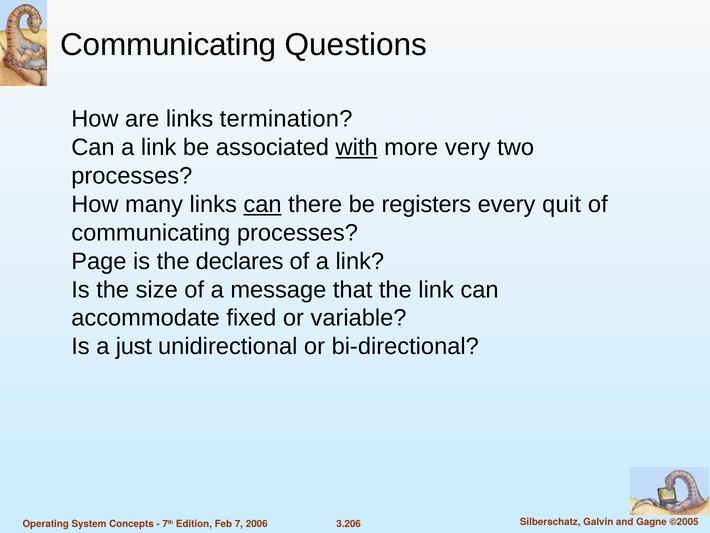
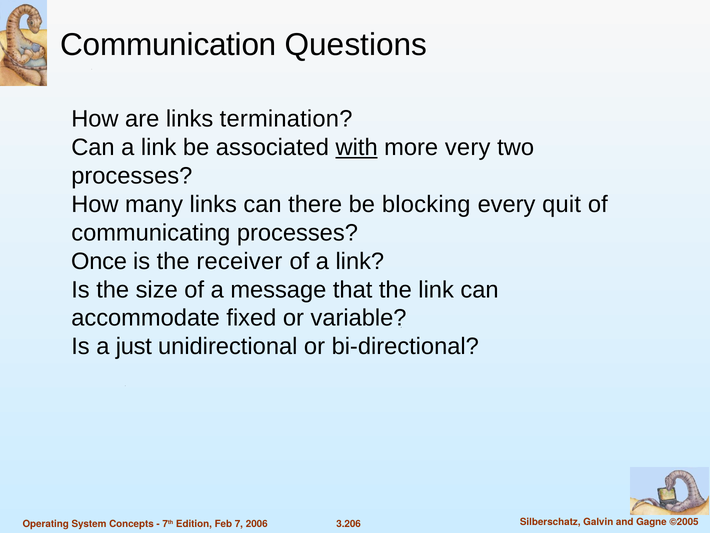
Communicating at (168, 45): Communicating -> Communication
can at (263, 204) underline: present -> none
registers: registers -> blocking
Page: Page -> Once
declares: declares -> receiver
